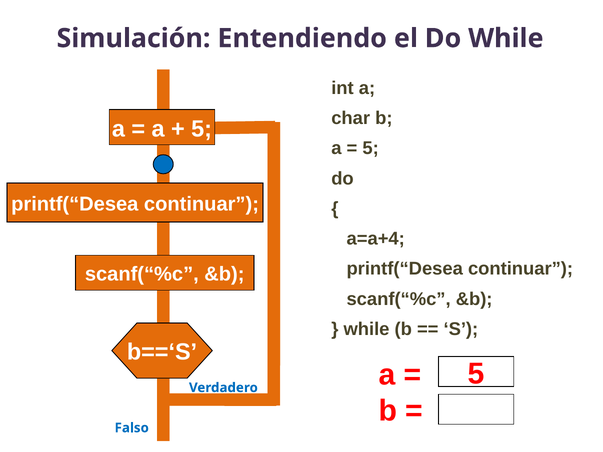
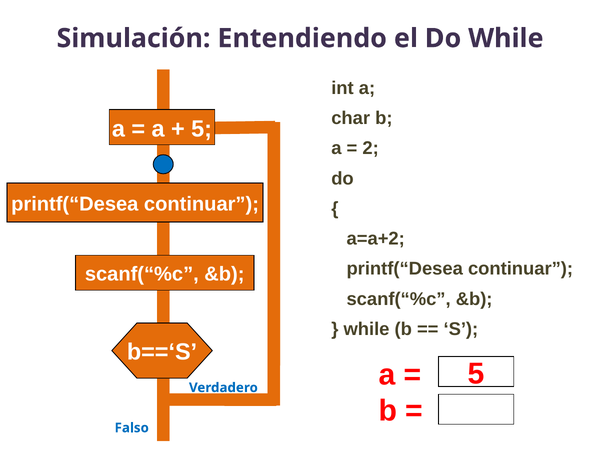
5 at (371, 148): 5 -> 2
a=a+4: a=a+4 -> a=a+2
